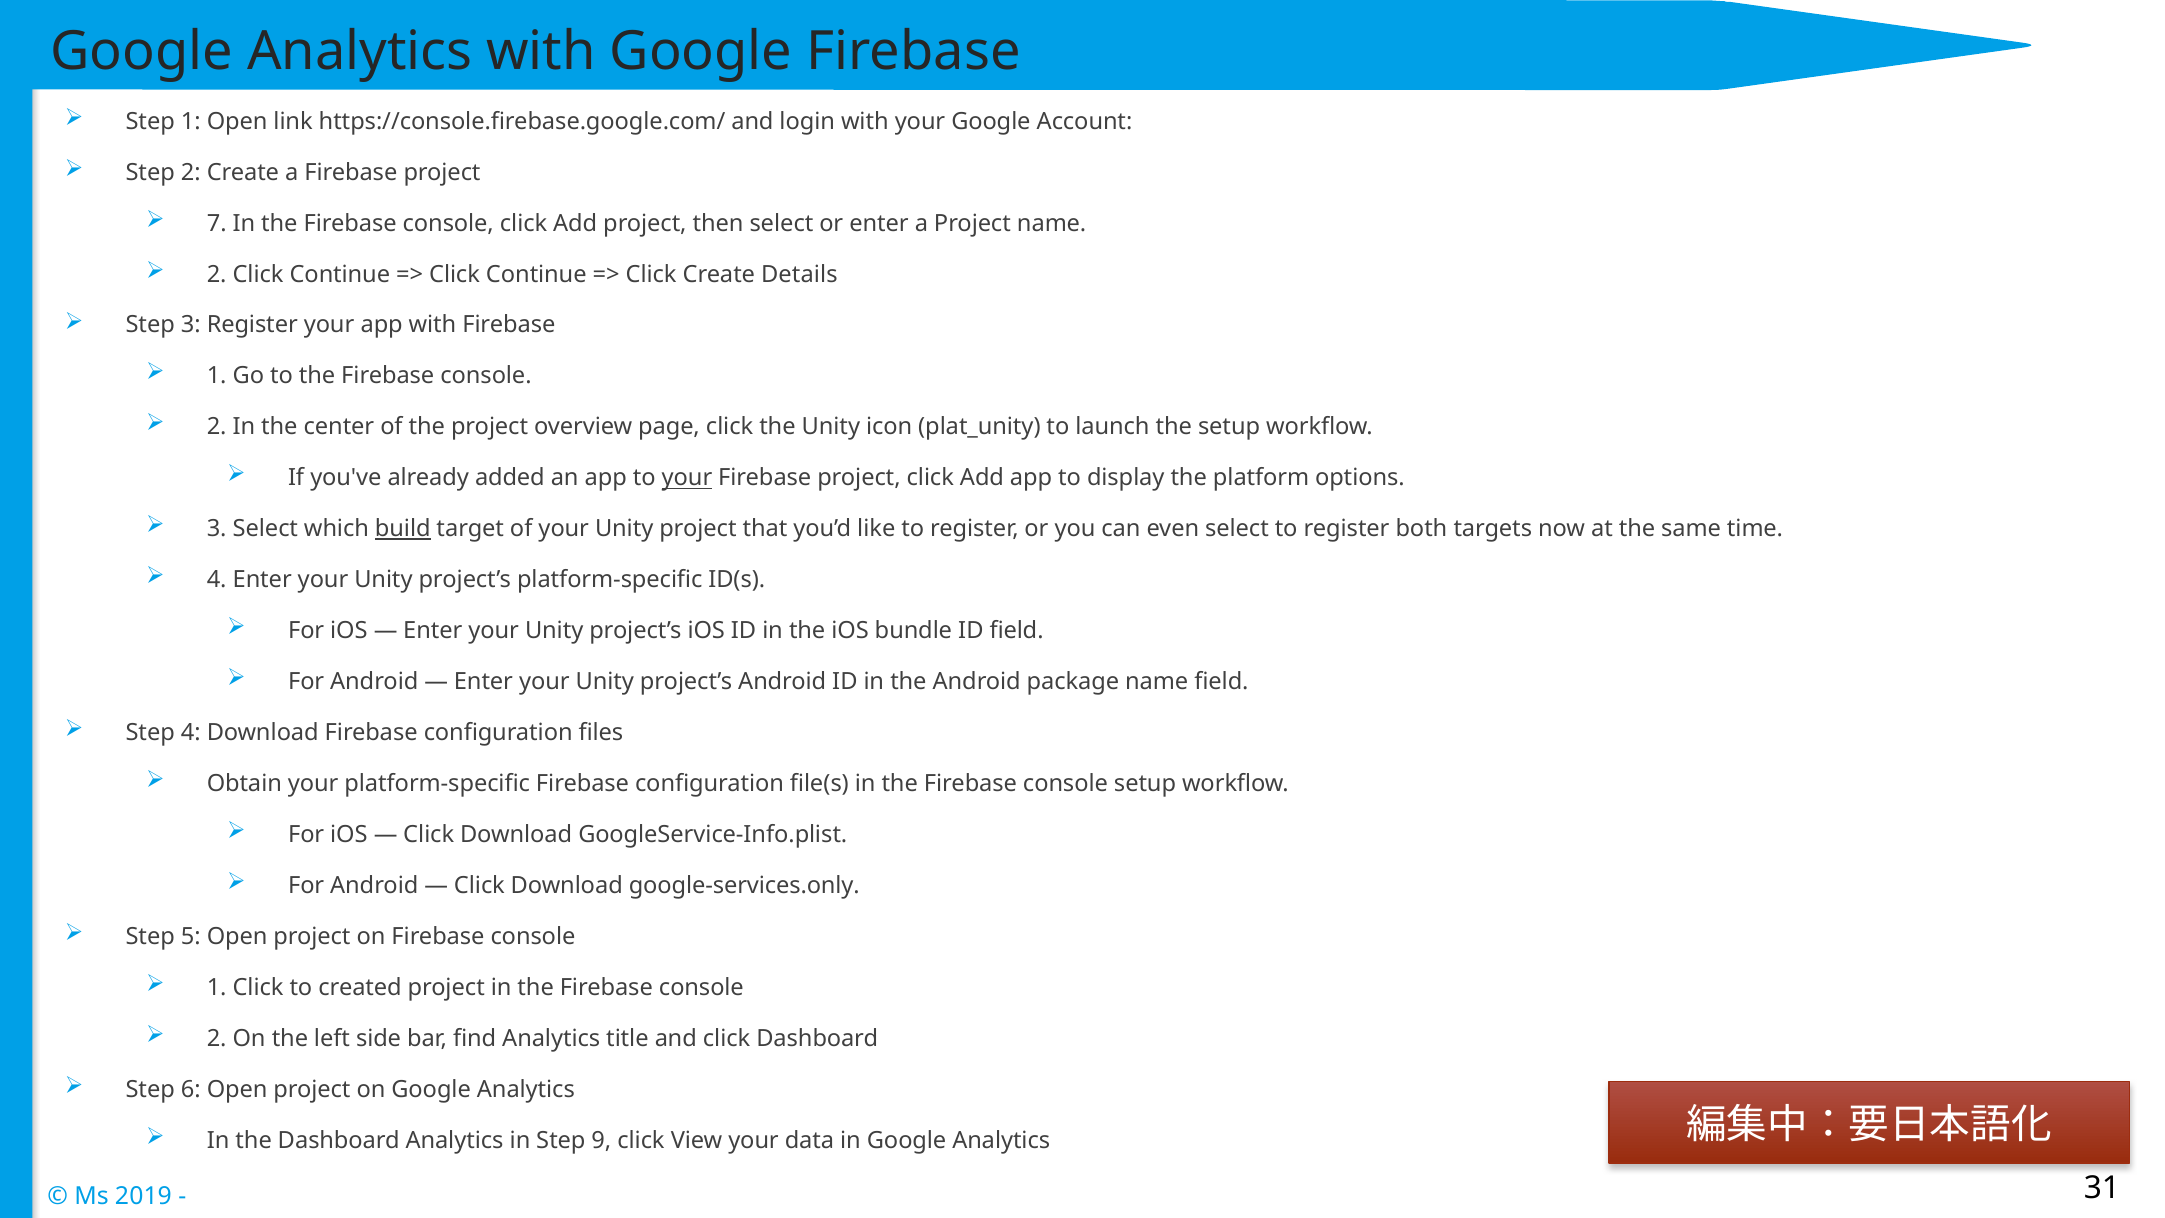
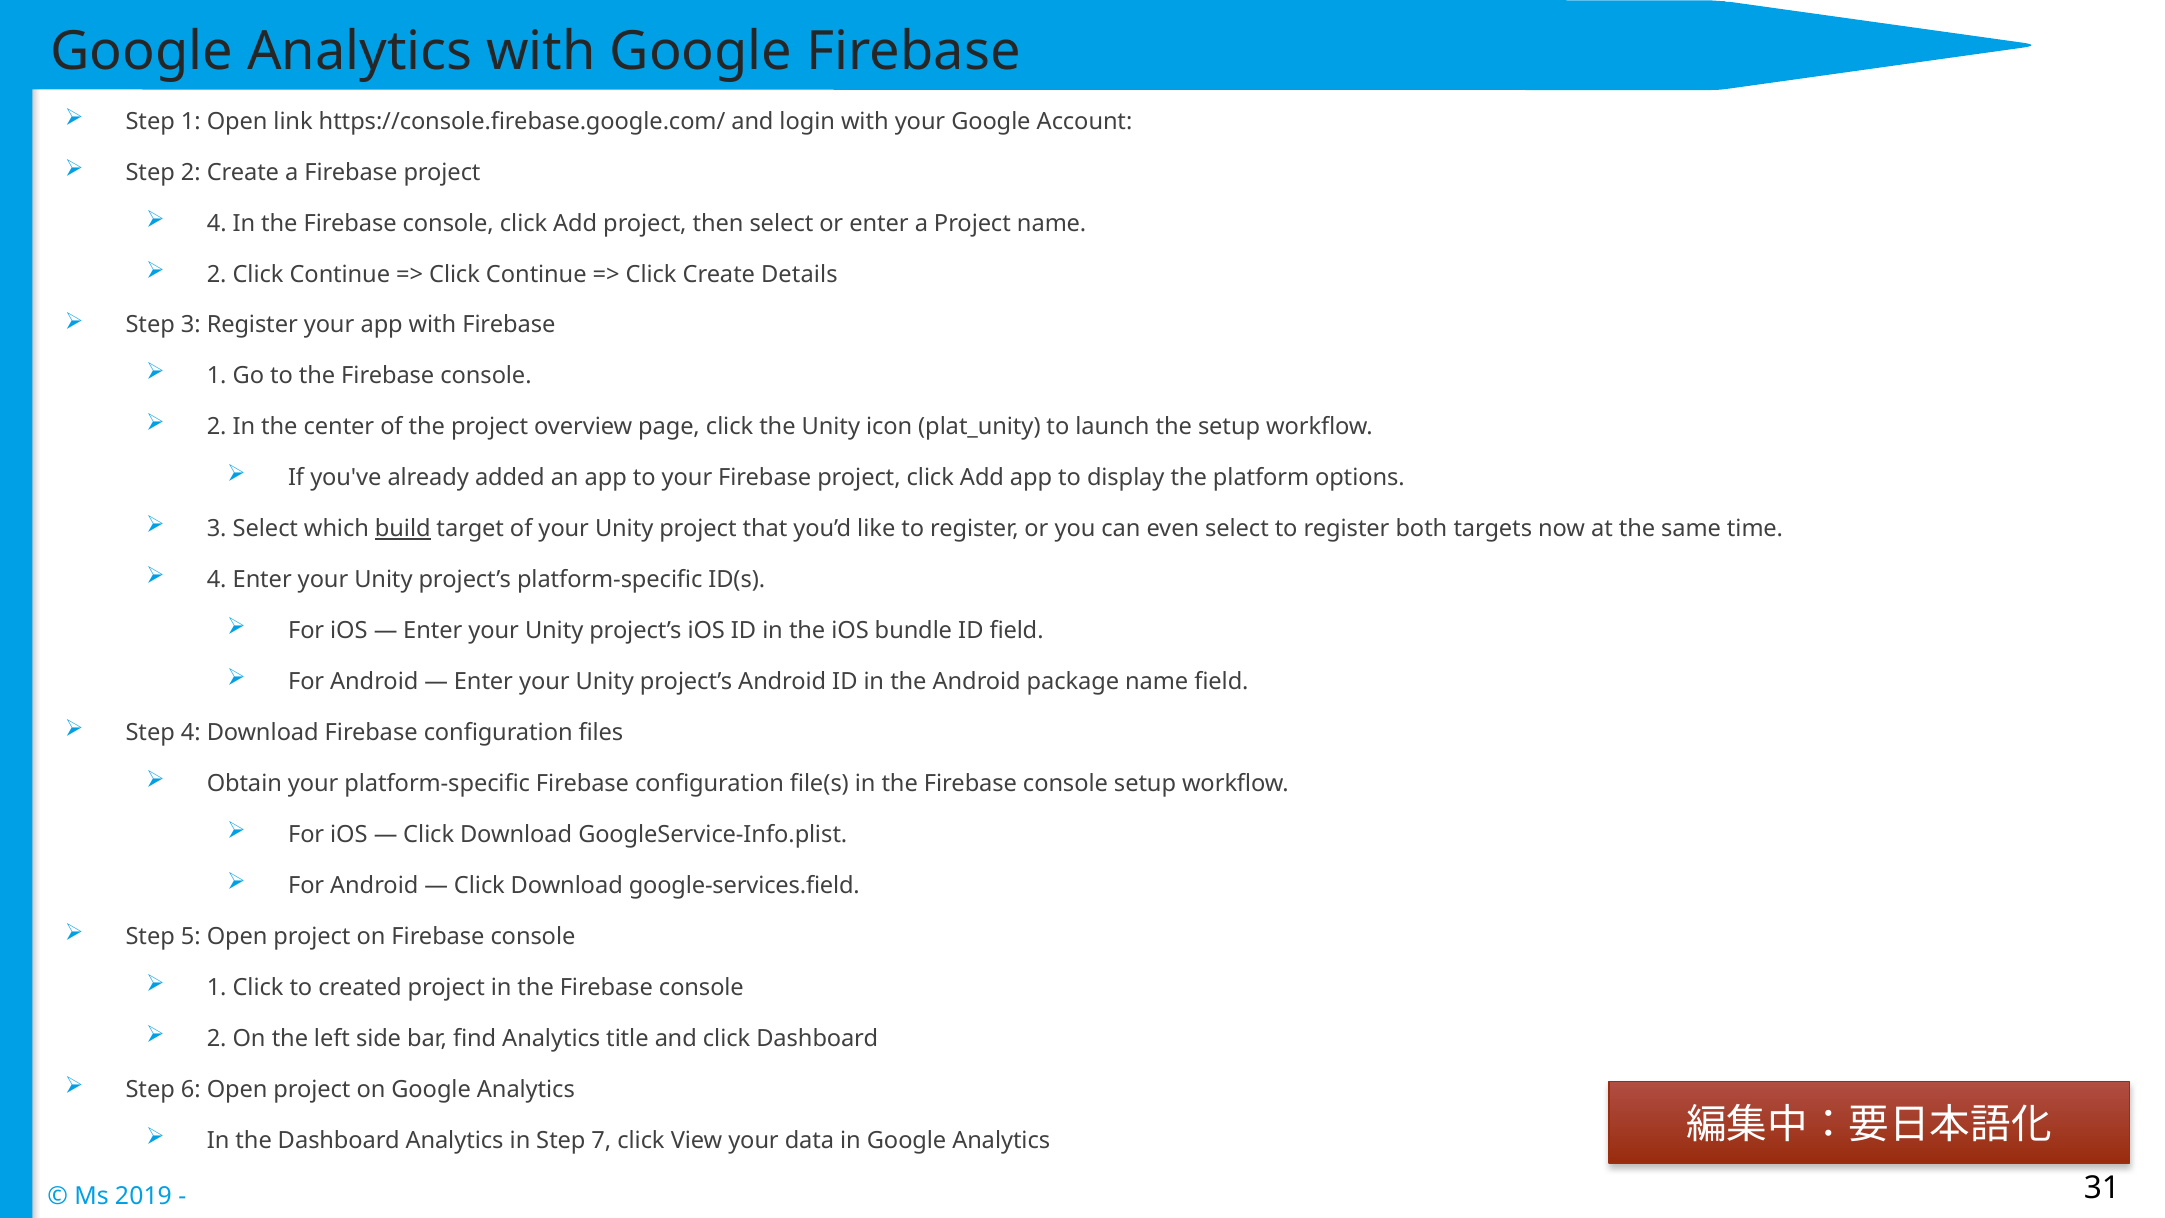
7 at (217, 223): 7 -> 4
your at (687, 478) underline: present -> none
google-services.only: google-services.only -> google-services.field
9: 9 -> 7
